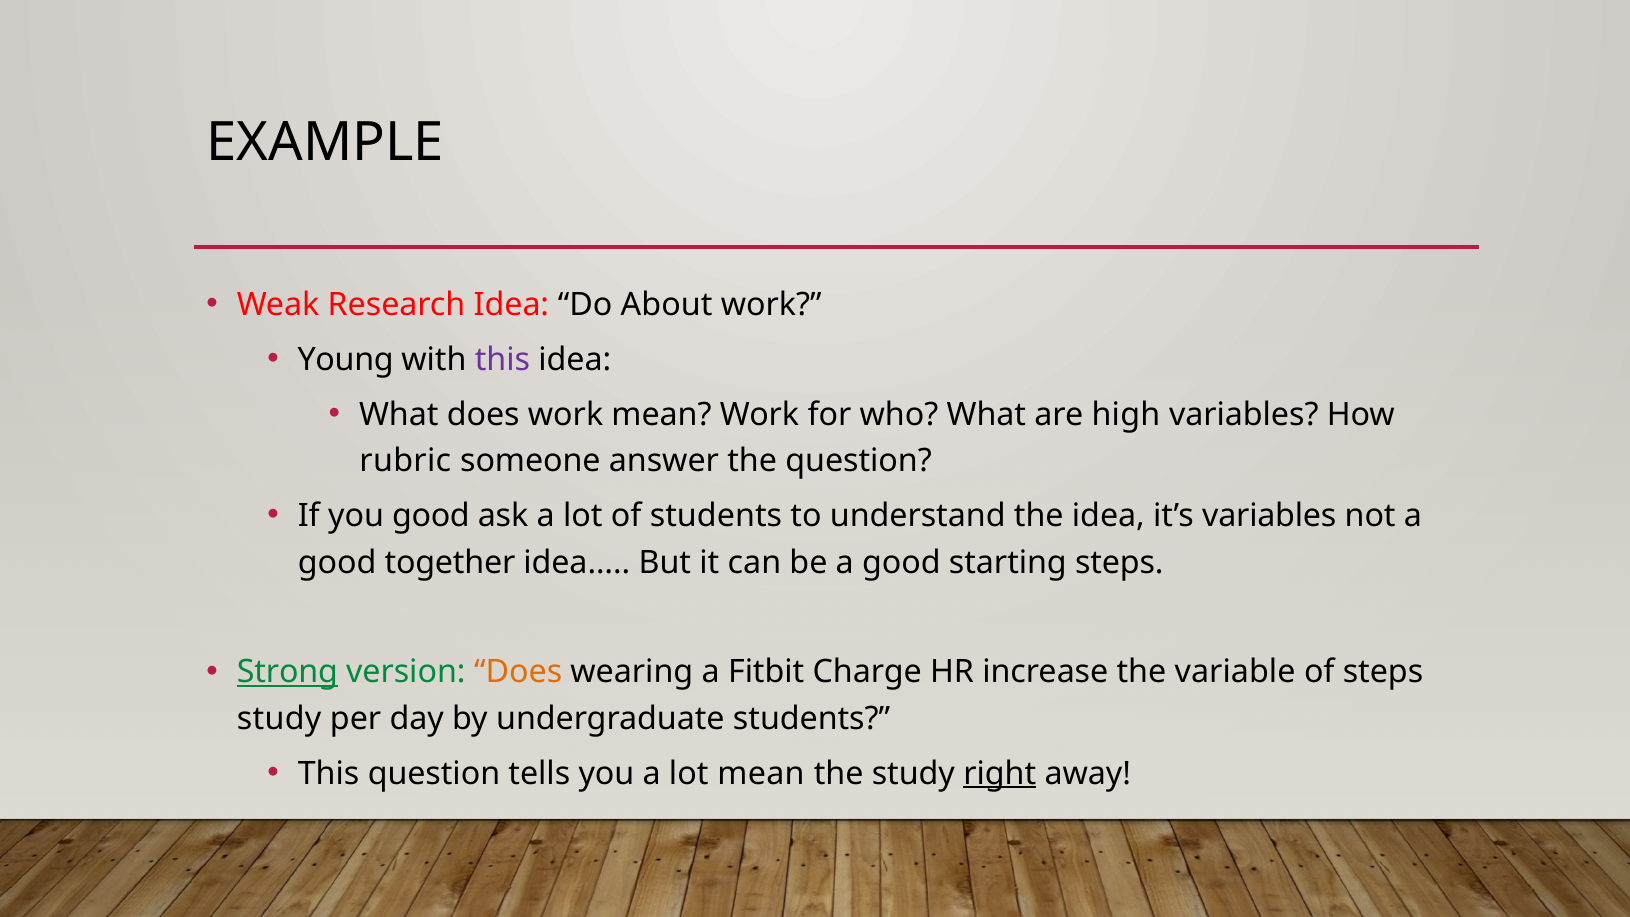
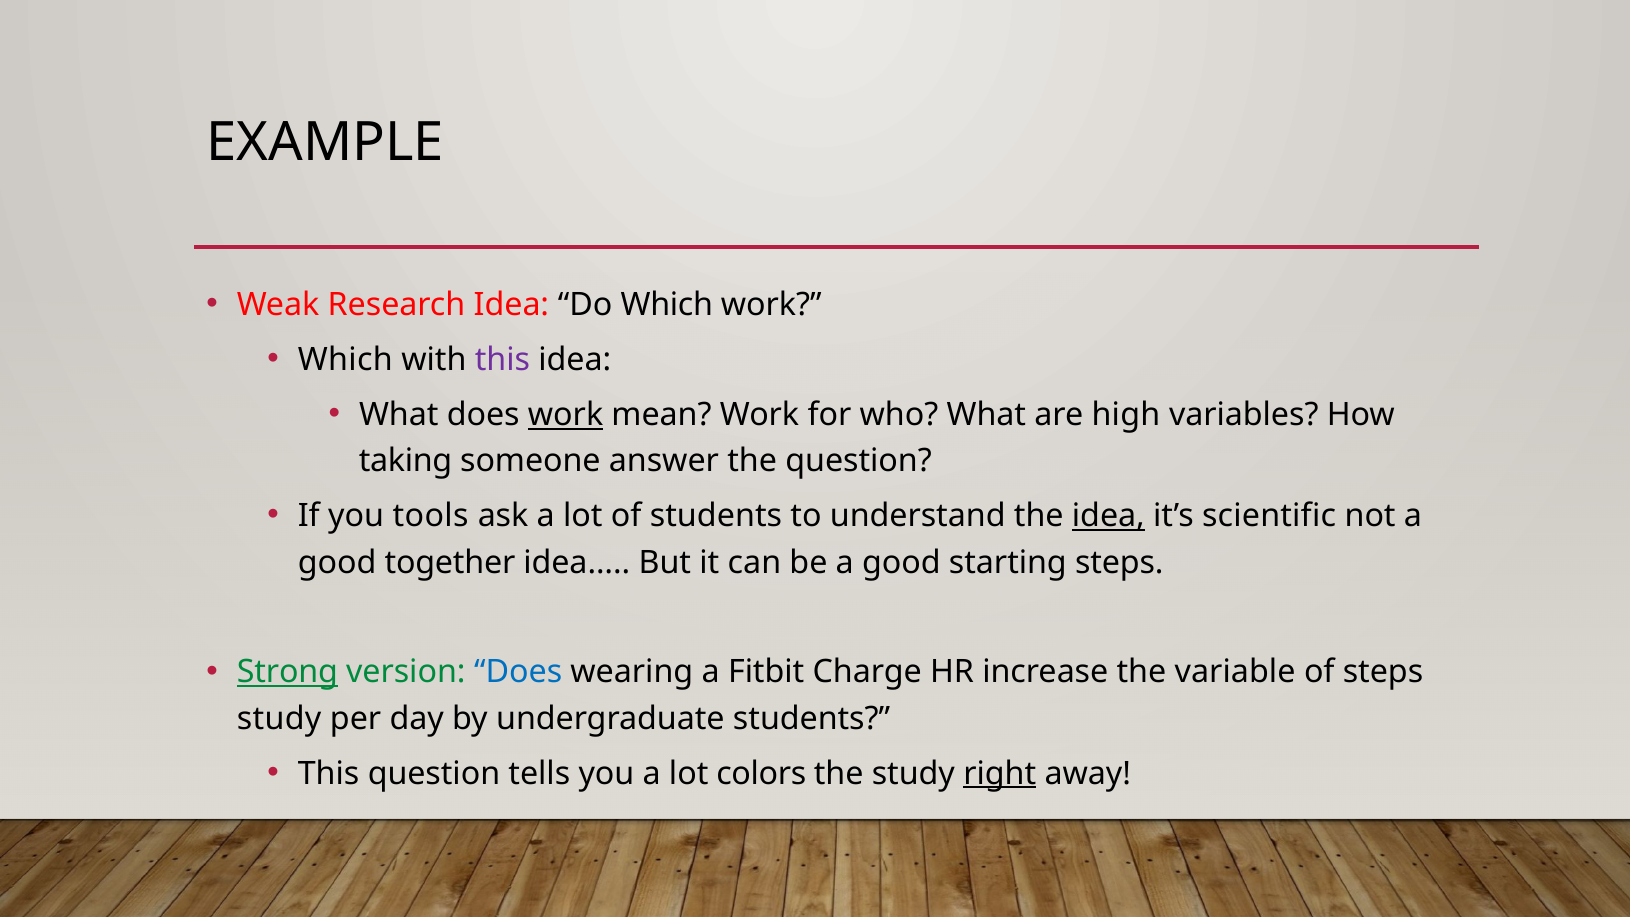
Do About: About -> Which
Young at (346, 360): Young -> Which
work at (566, 415) underline: none -> present
rubric: rubric -> taking
you good: good -> tools
idea at (1108, 516) underline: none -> present
it’s variables: variables -> scientific
Does at (518, 672) colour: orange -> blue
lot mean: mean -> colors
